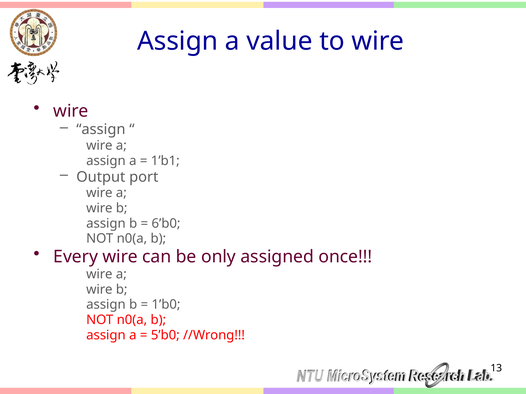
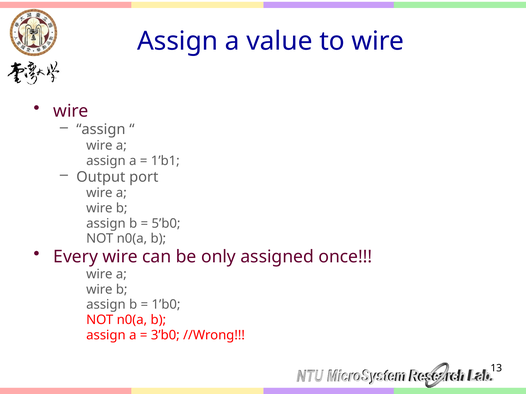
6’b0: 6’b0 -> 5’b0
5’b0: 5’b0 -> 3’b0
